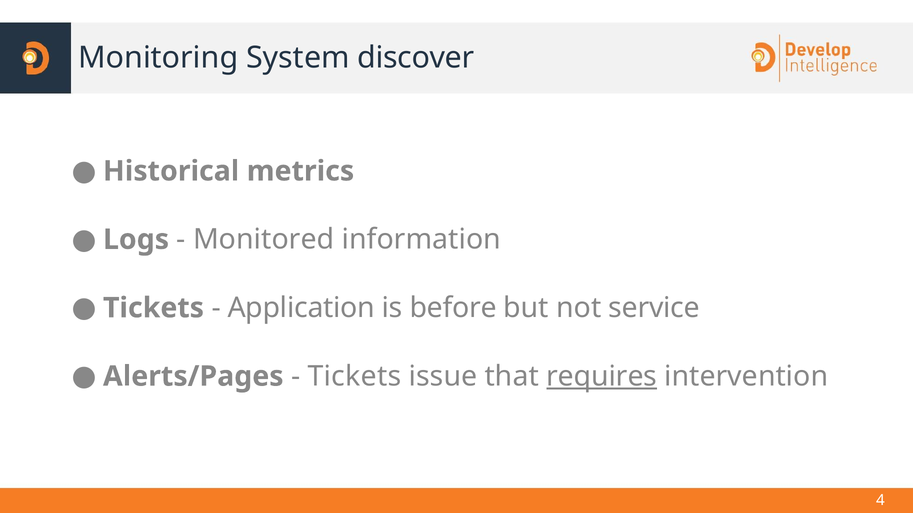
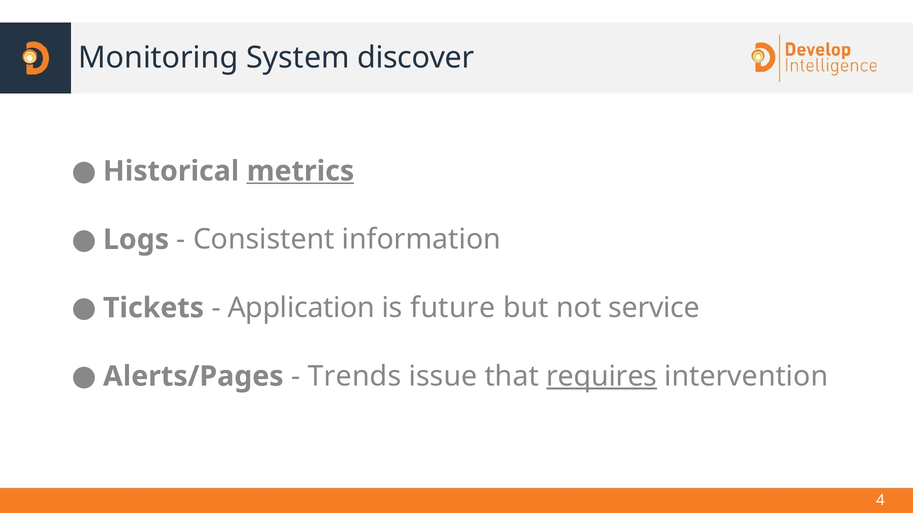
metrics underline: none -> present
Monitored: Monitored -> Consistent
before: before -> future
Tickets at (355, 377): Tickets -> Trends
